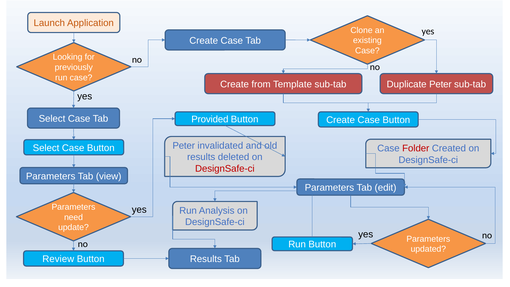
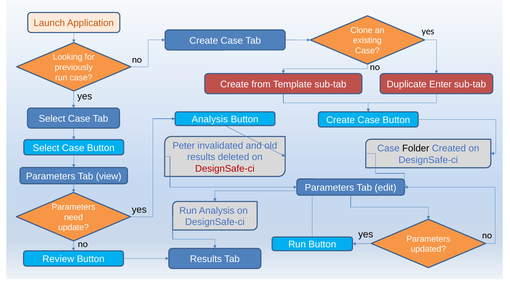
Duplicate Peter: Peter -> Enter
Provided at (210, 119): Provided -> Analysis
Folder colour: red -> black
